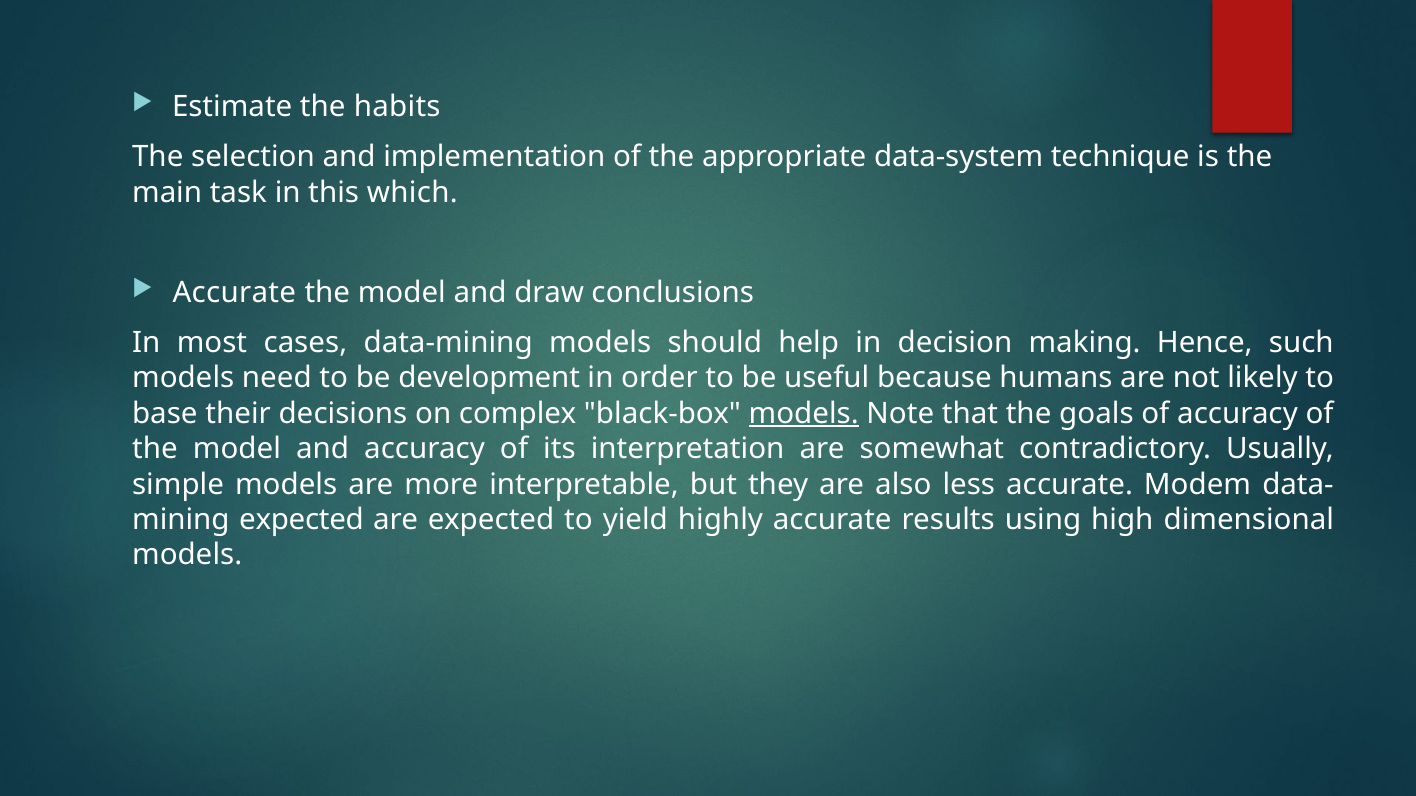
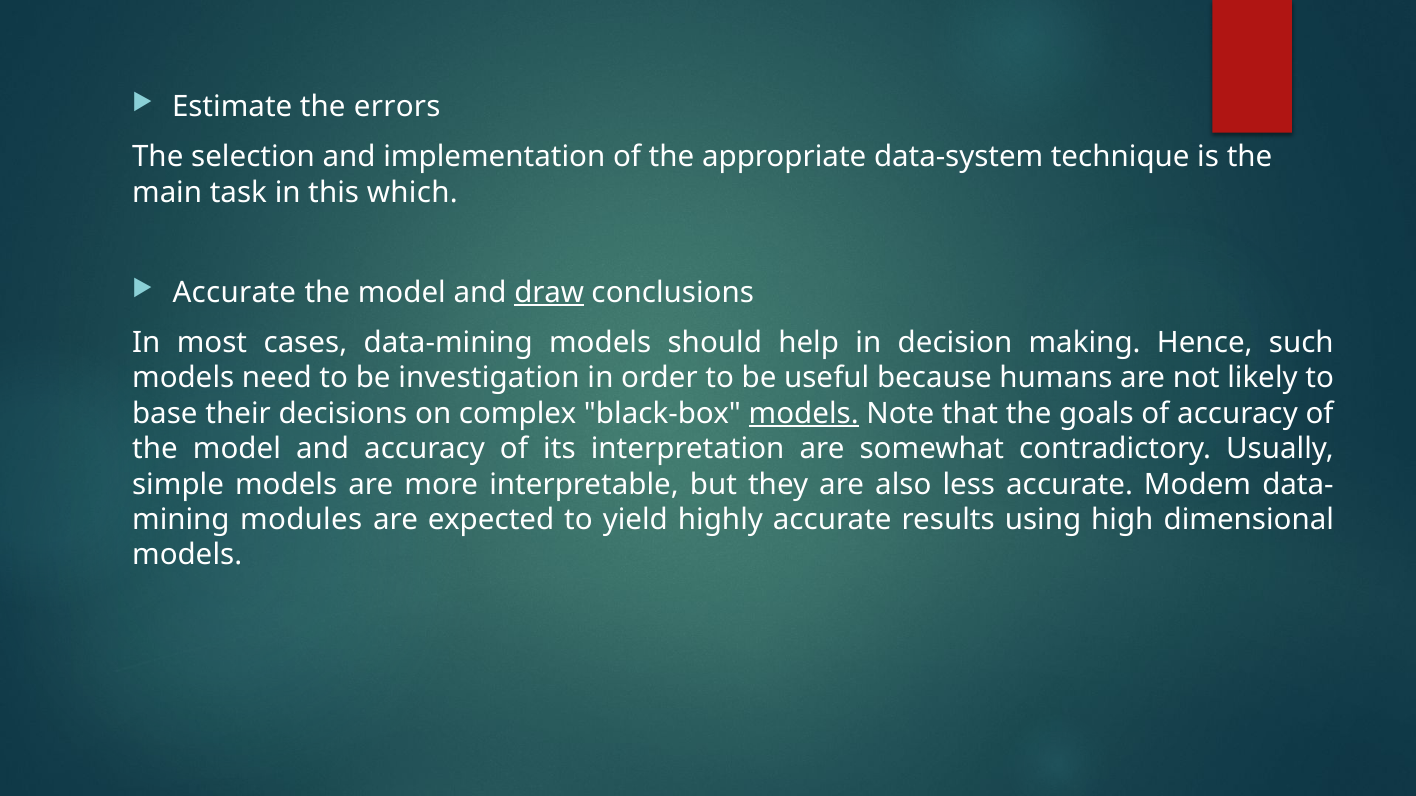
habits: habits -> errors
draw underline: none -> present
development: development -> investigation
expected at (302, 520): expected -> modules
